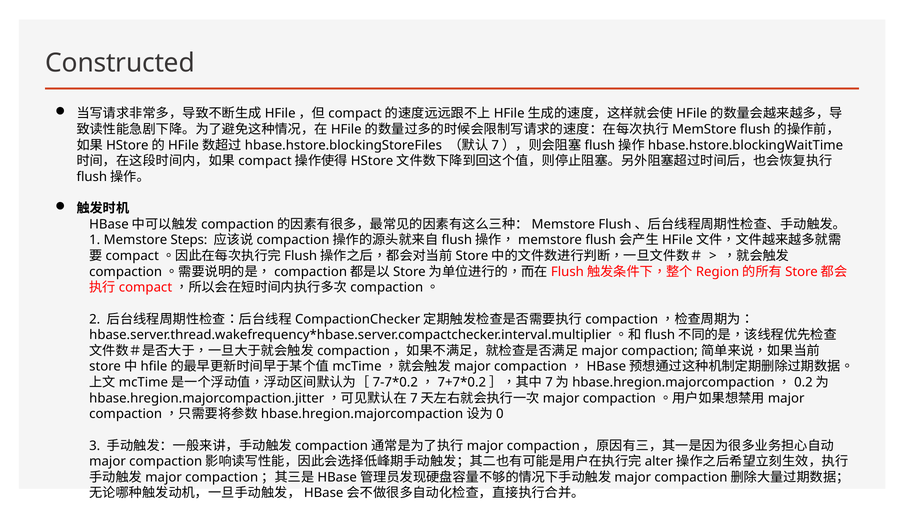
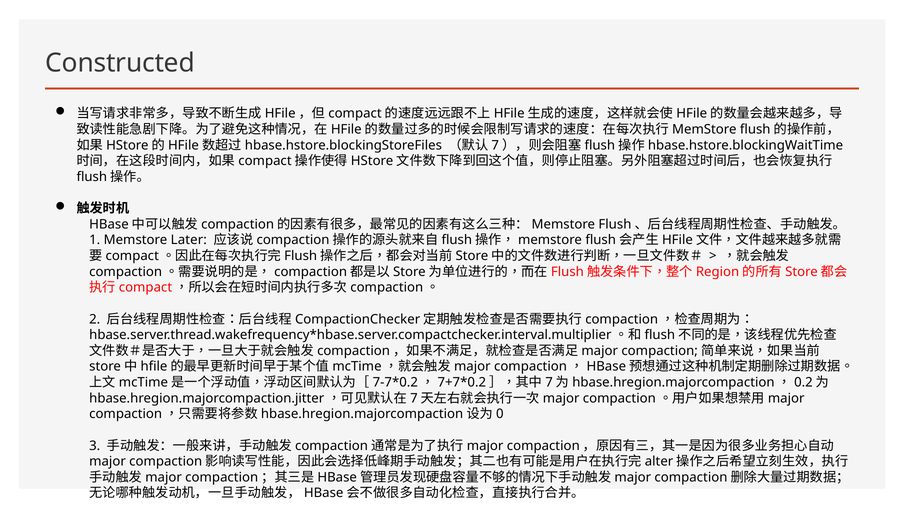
Steps: Steps -> Later
